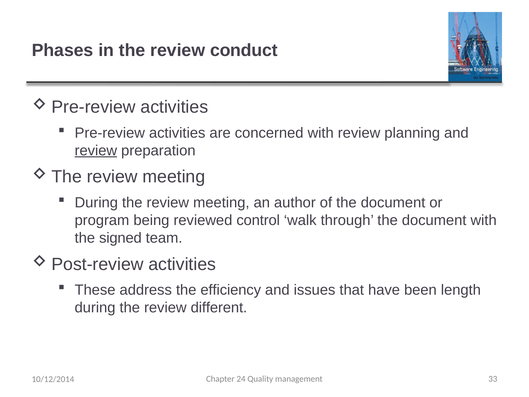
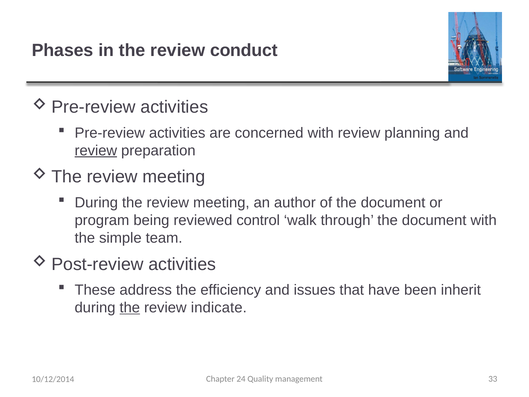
signed: signed -> simple
length: length -> inherit
the at (130, 307) underline: none -> present
different: different -> indicate
